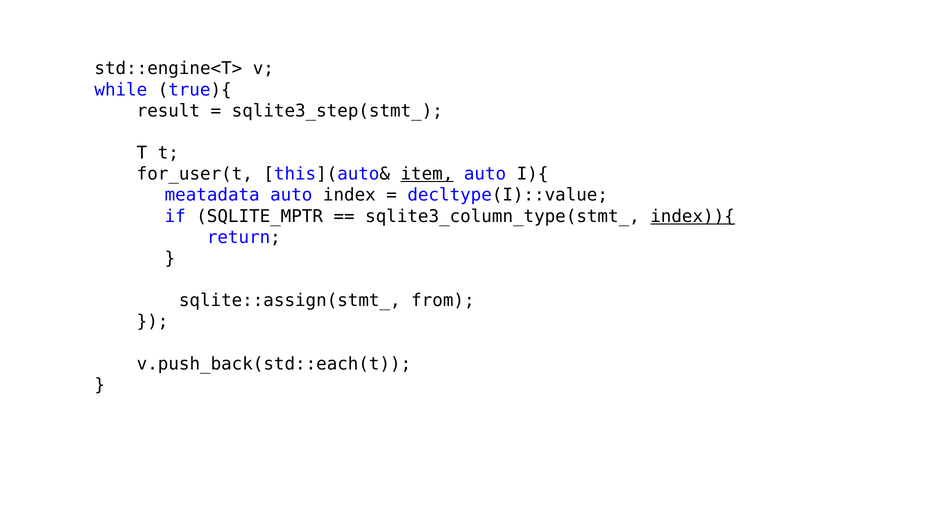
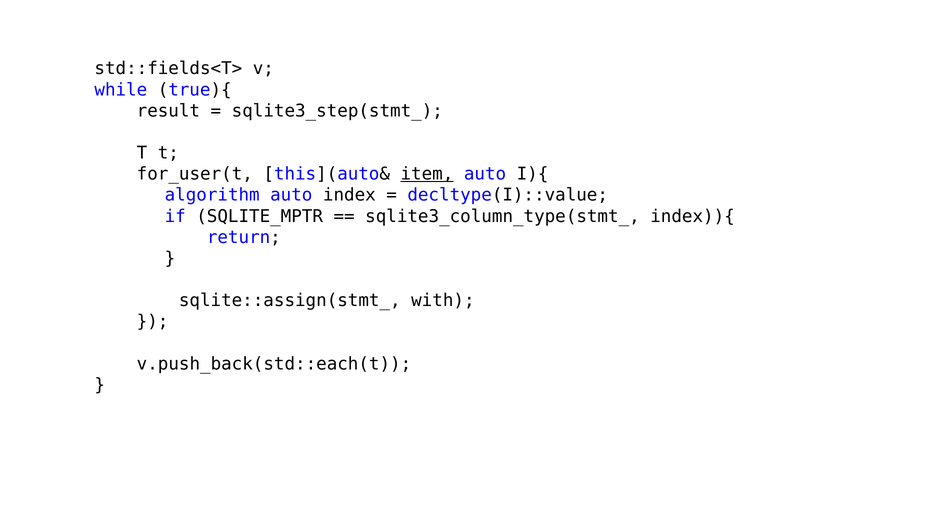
std::engine<T>: std::engine<T> -> std::fields<T>
meatadata: meatadata -> algorithm
index)){ underline: present -> none
from: from -> with
